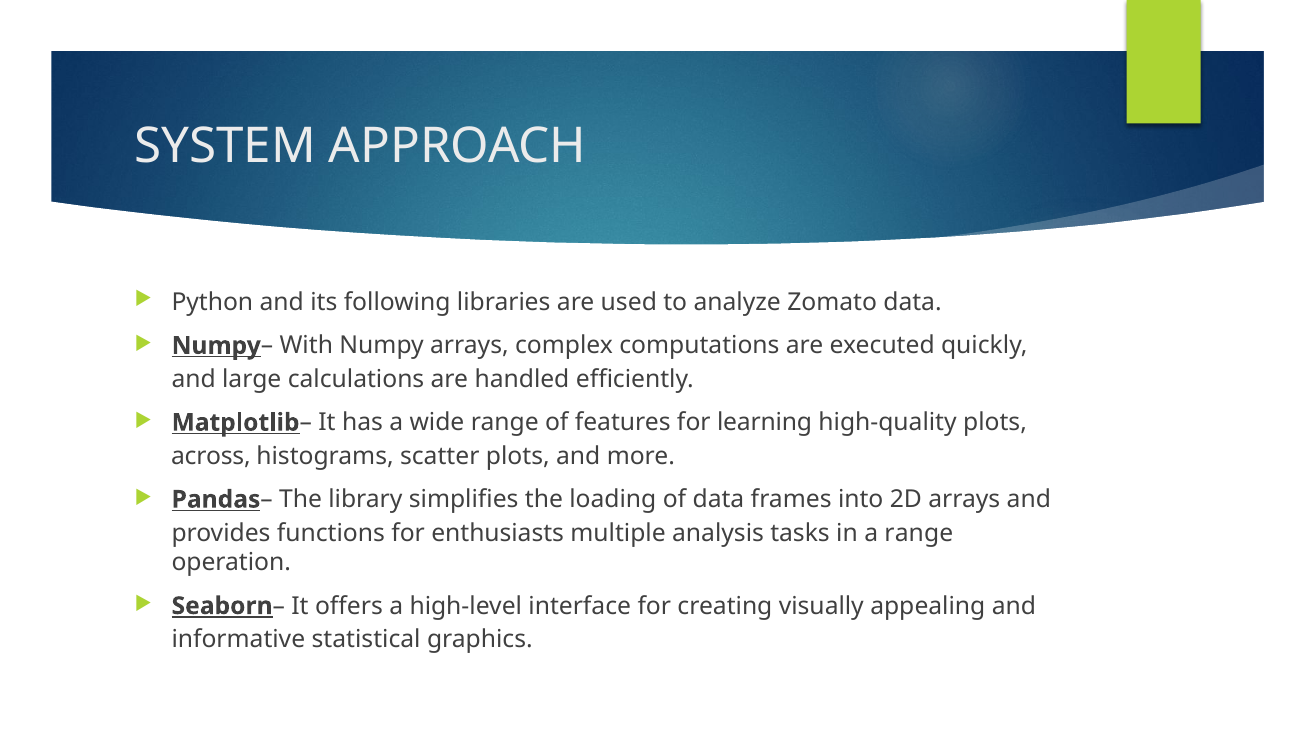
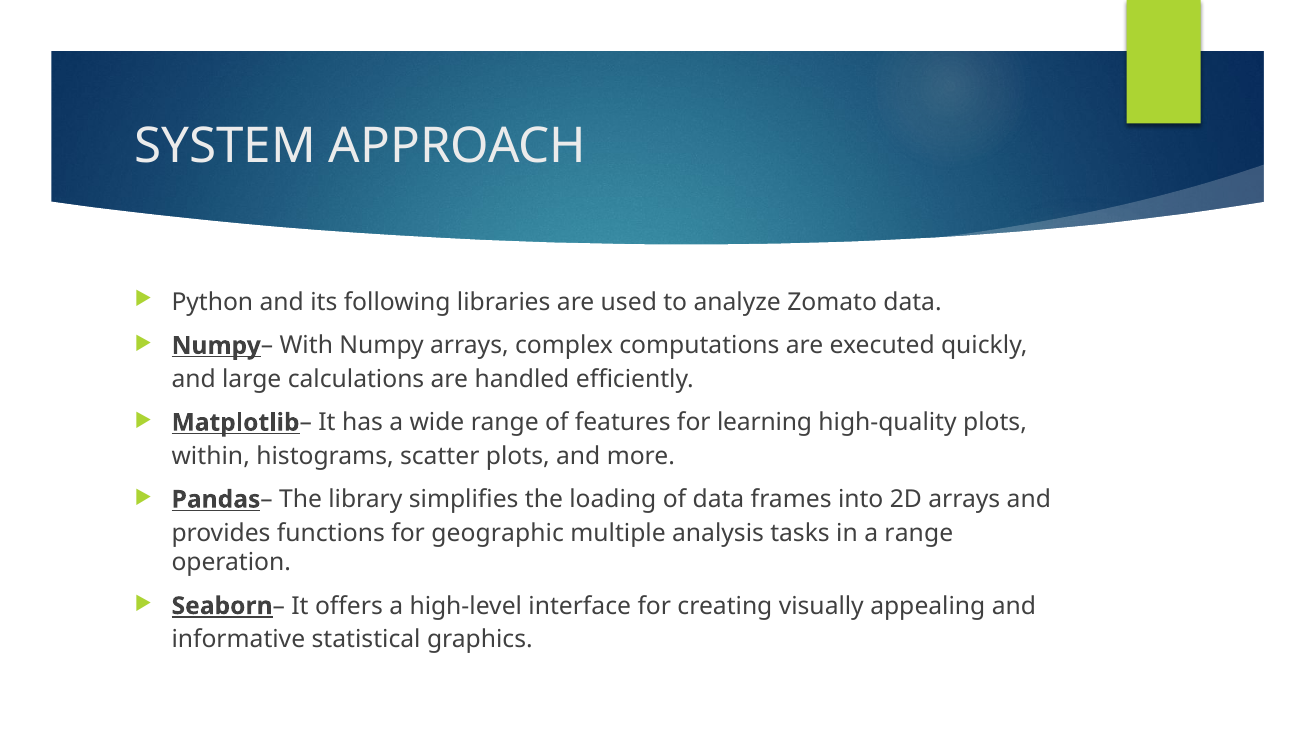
across: across -> within
enthusiasts: enthusiasts -> geographic
